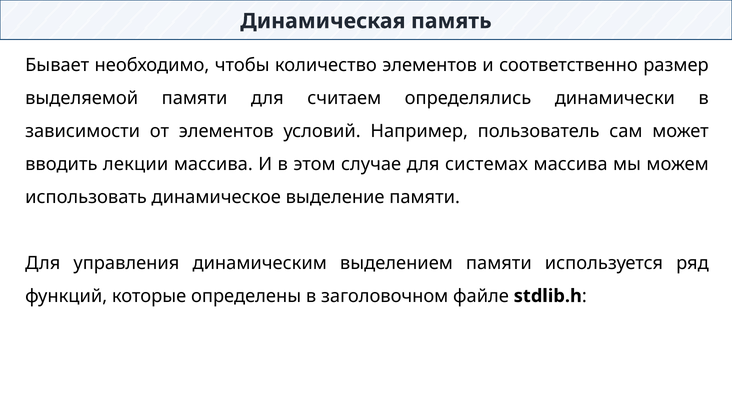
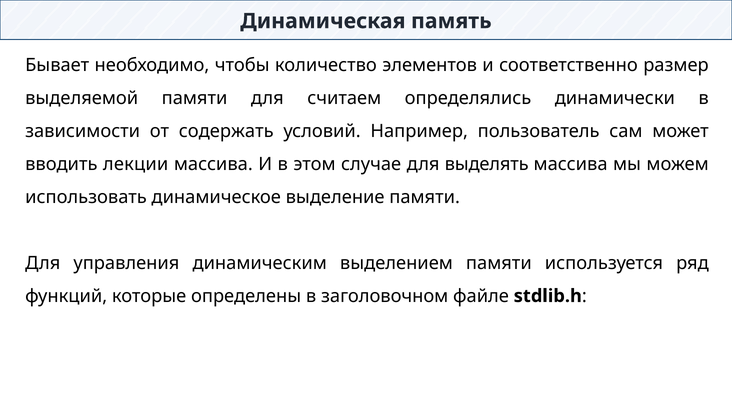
от элементов: элементов -> содержать
системах: системах -> выделять
